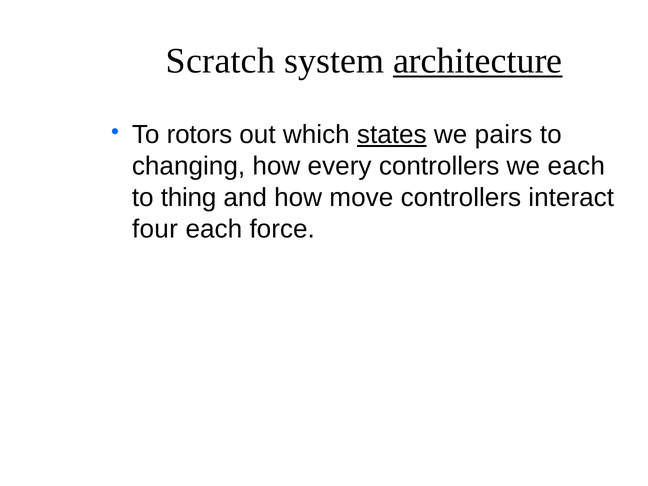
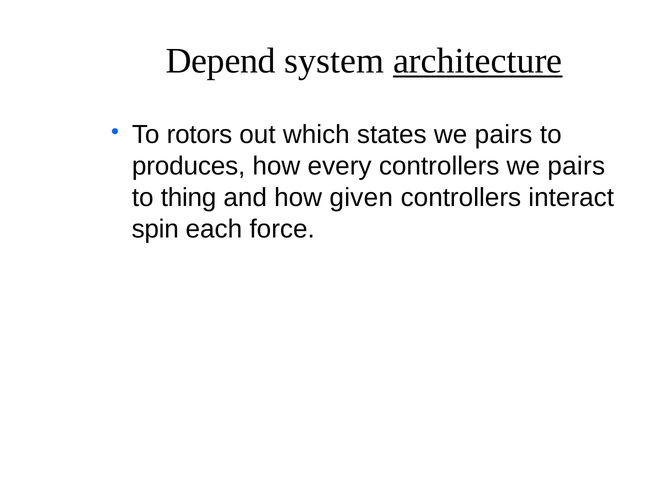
Scratch: Scratch -> Depend
states underline: present -> none
changing: changing -> produces
controllers we each: each -> pairs
move: move -> given
four: four -> spin
